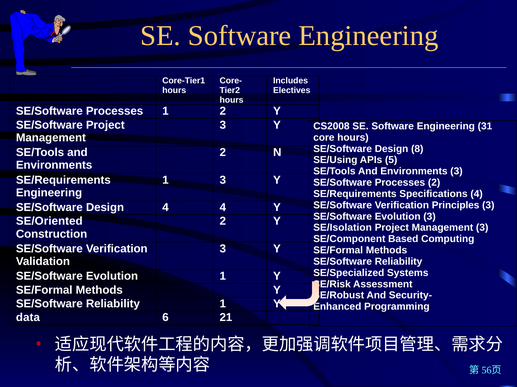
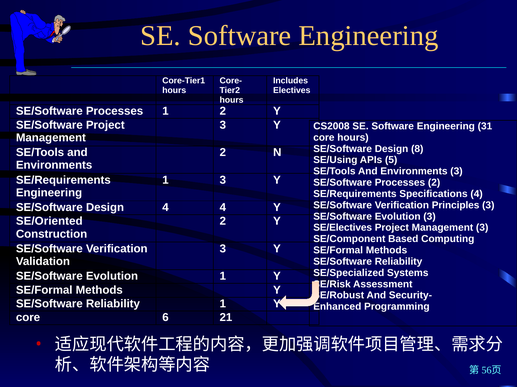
SE/Isolation: SE/Isolation -> SE/Electives
data at (28, 318): data -> core
